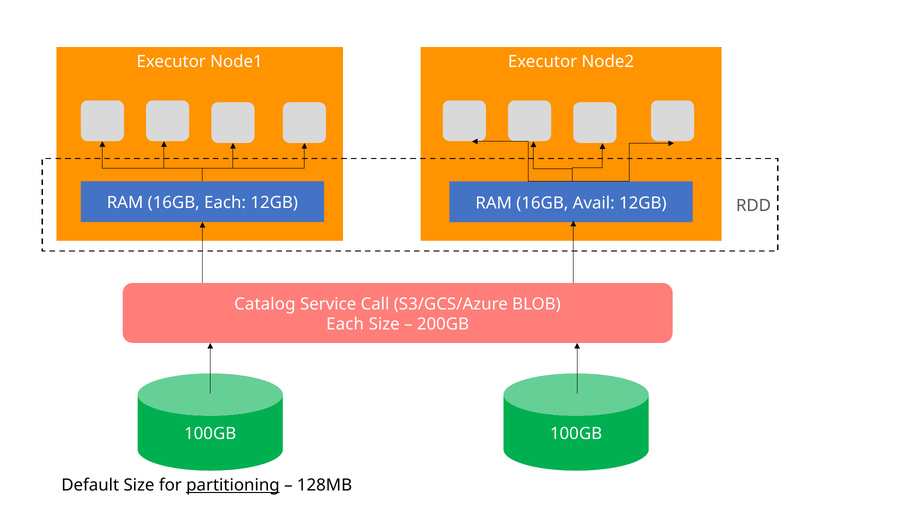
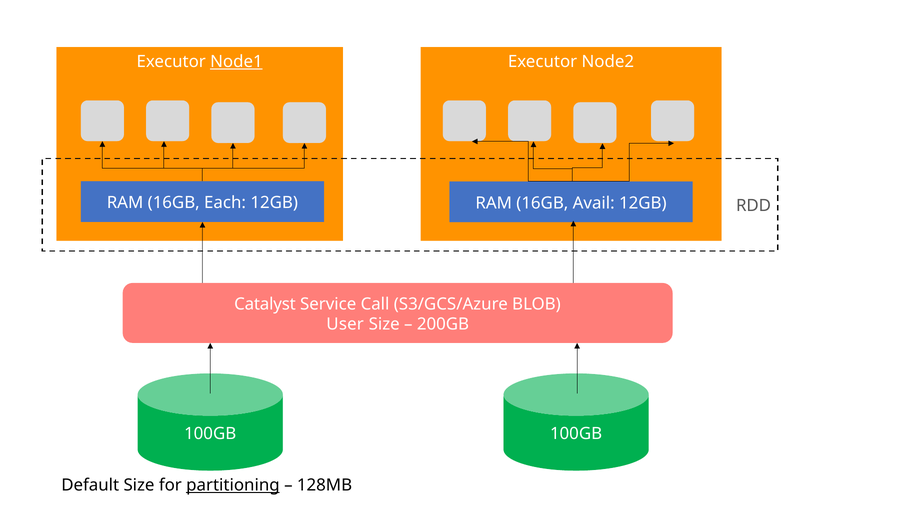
Node1 underline: none -> present
Catalog: Catalog -> Catalyst
Each at (345, 324): Each -> User
